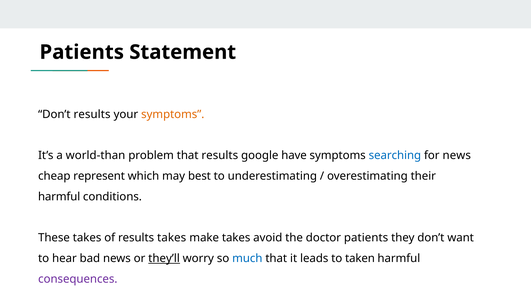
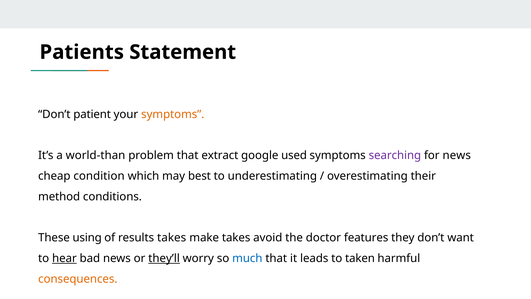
Don’t results: results -> patient
that results: results -> extract
have: have -> used
searching colour: blue -> purple
represent: represent -> condition
harmful at (59, 196): harmful -> method
These takes: takes -> using
doctor patients: patients -> features
hear underline: none -> present
consequences colour: purple -> orange
